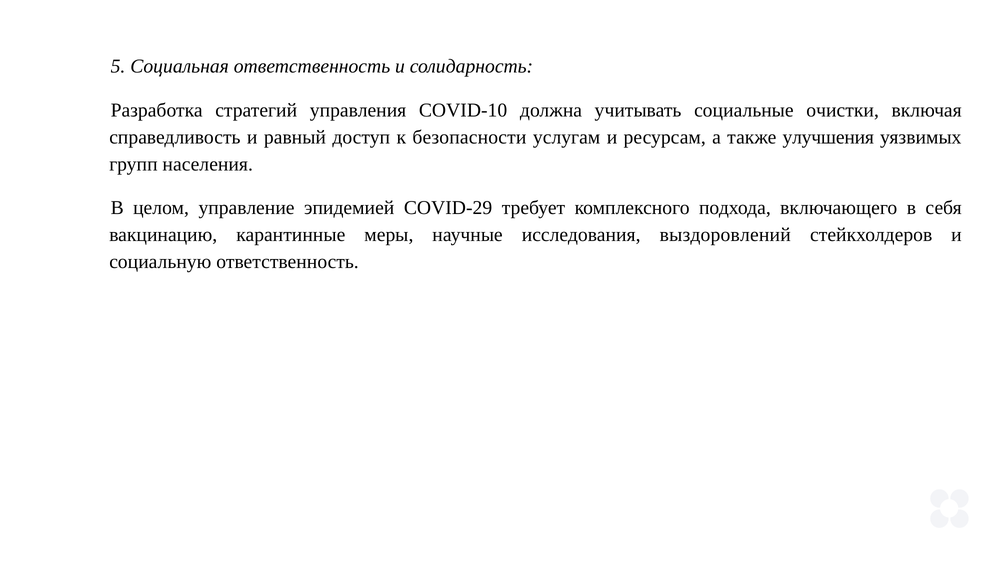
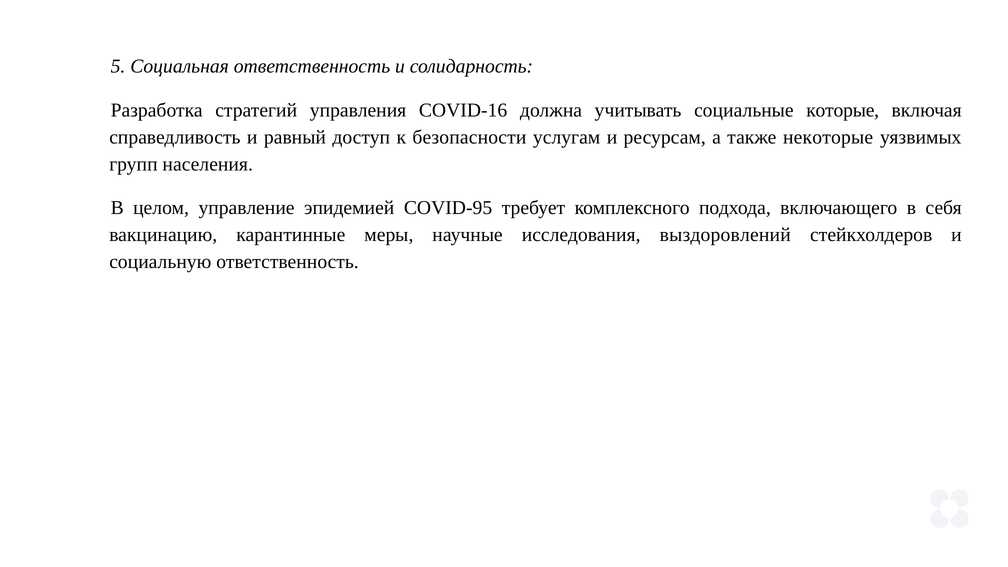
COVID-10: COVID-10 -> COVID-16
очистки: очистки -> которые
улучшения: улучшения -> некоторые
COVID-29: COVID-29 -> COVID-95
